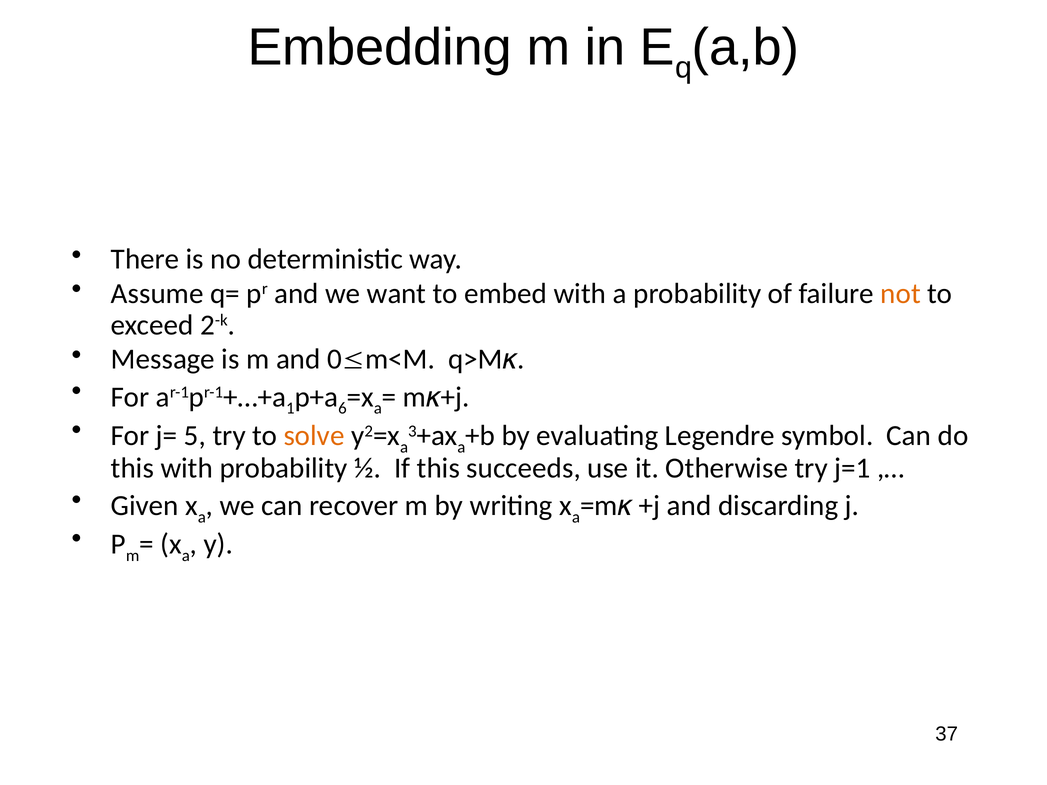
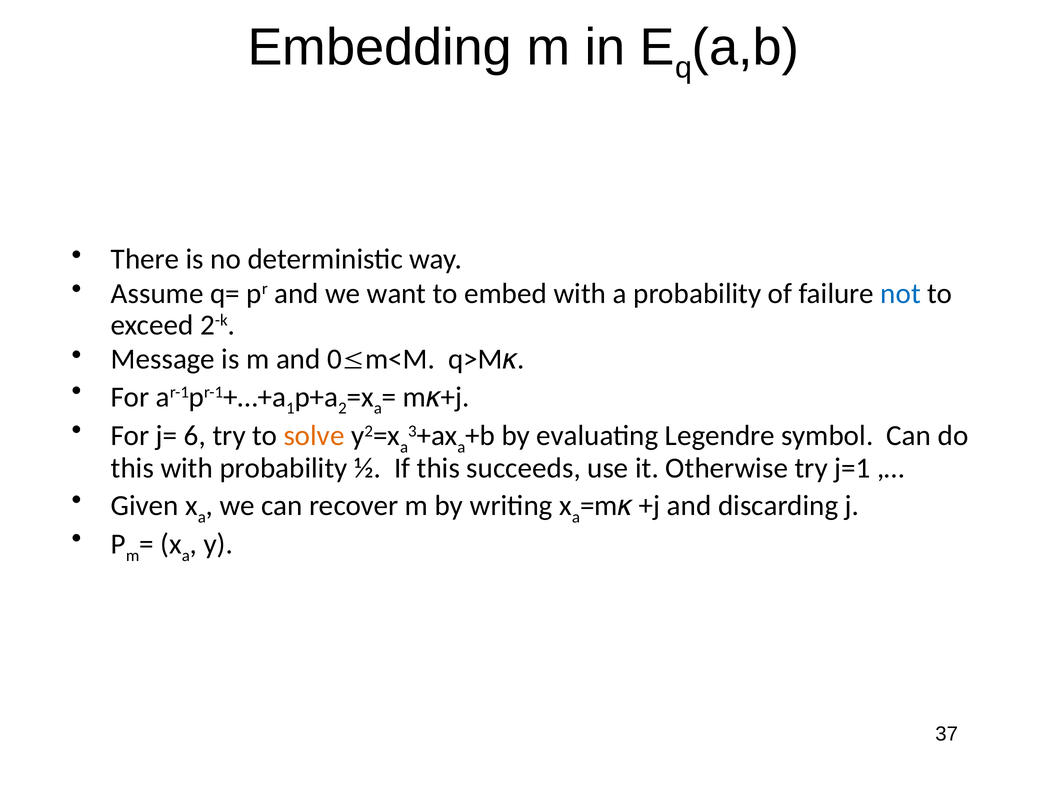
not colour: orange -> blue
6: 6 -> 2
5: 5 -> 6
